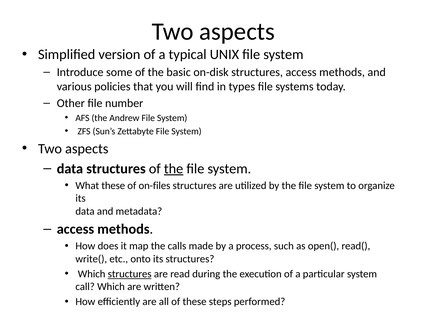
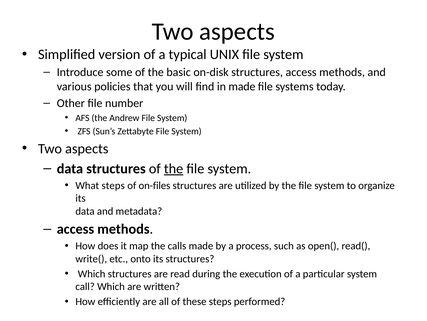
in types: types -> made
What these: these -> steps
structures at (130, 273) underline: present -> none
